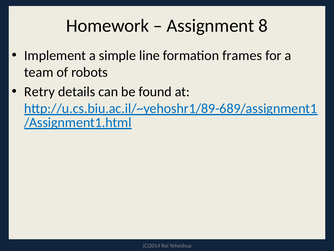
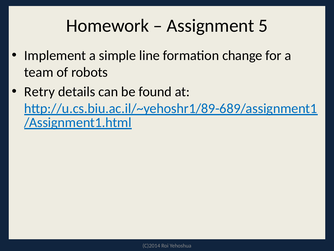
8: 8 -> 5
frames: frames -> change
